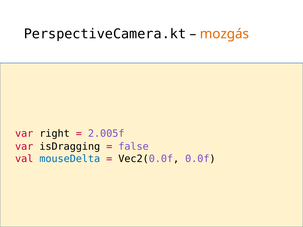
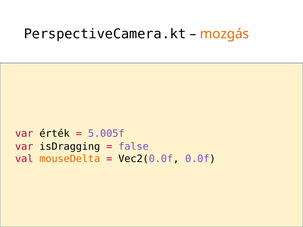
right: right -> érték
2.005f: 2.005f -> 5.005f
mouseDelta colour: blue -> orange
